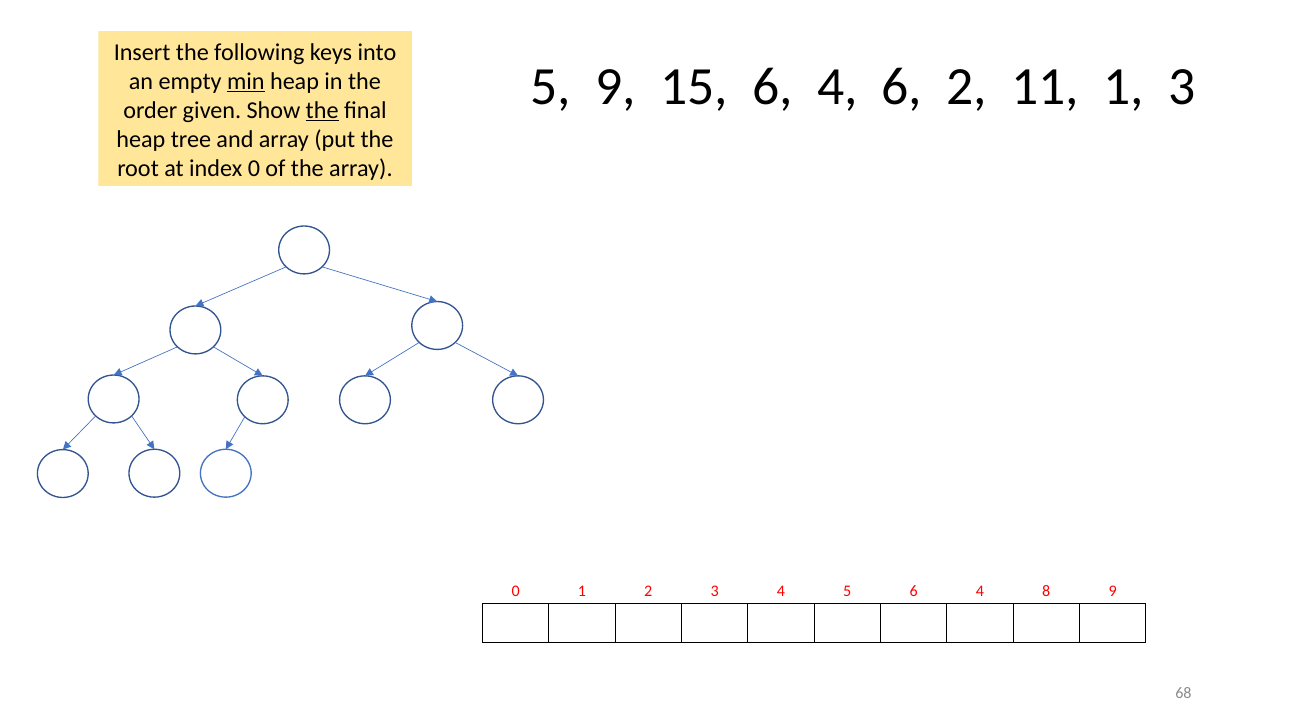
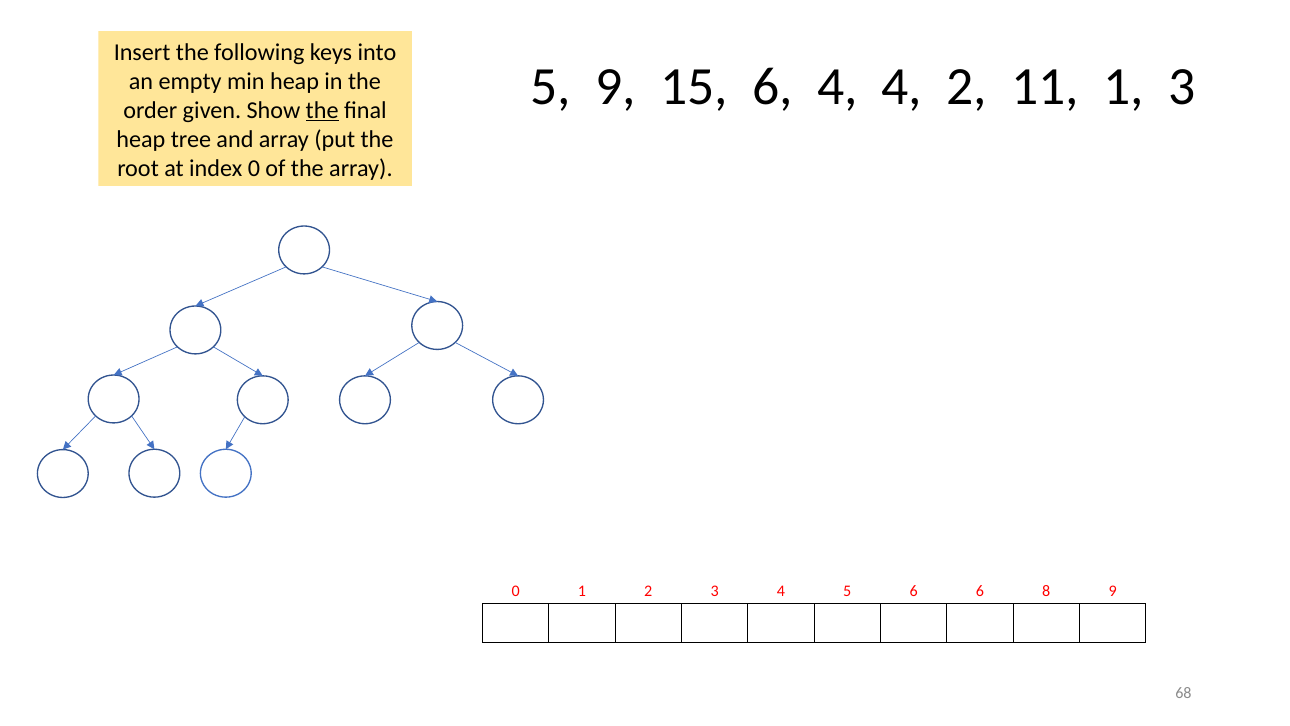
4 6: 6 -> 4
min underline: present -> none
4 at (980, 591): 4 -> 6
